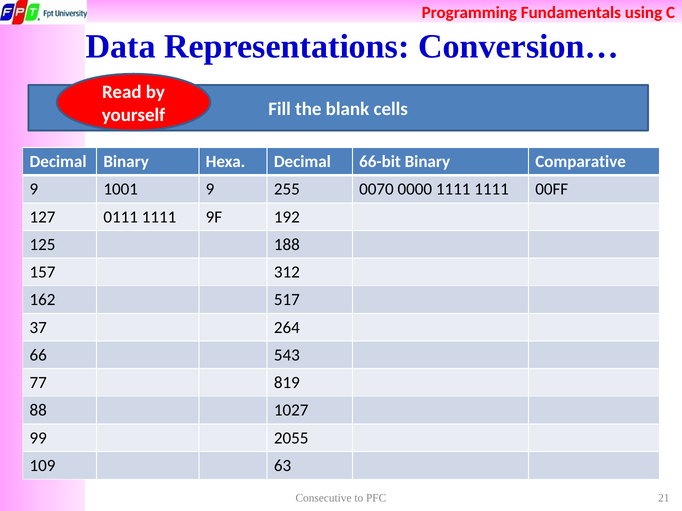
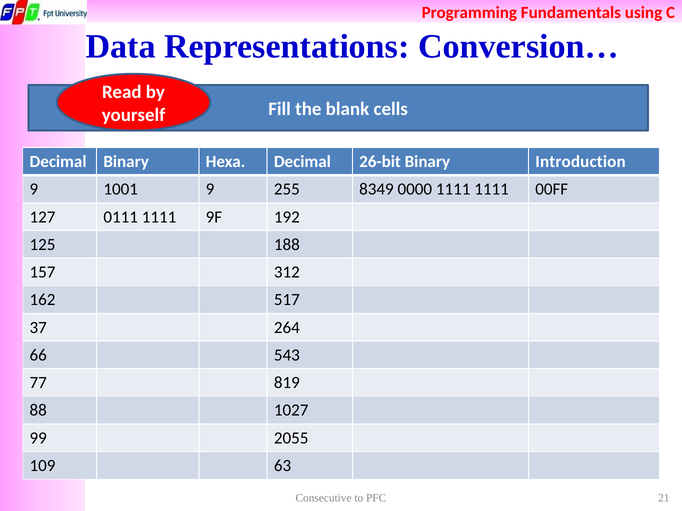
66-bit: 66-bit -> 26-bit
Comparative: Comparative -> Introduction
0070: 0070 -> 8349
